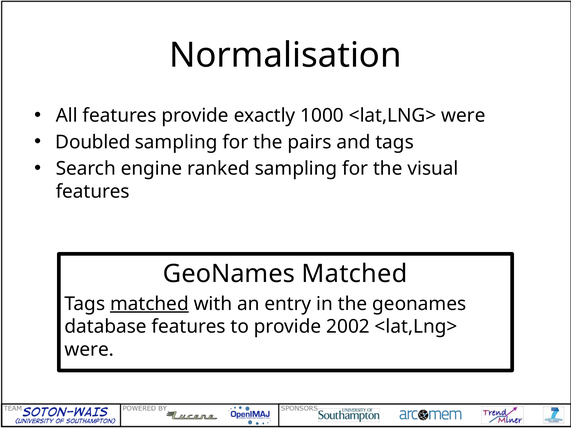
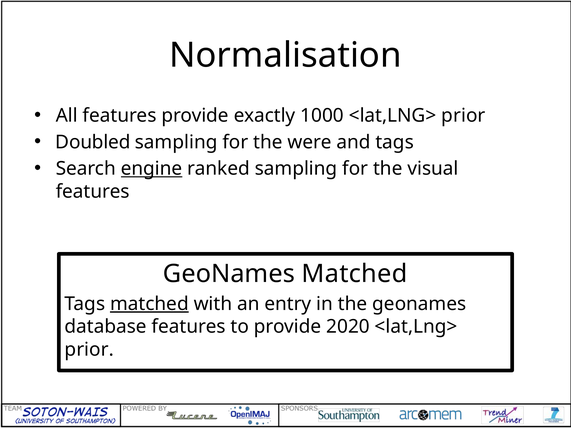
1000 <lat,LNG> were: were -> prior
pairs: pairs -> were
engine underline: none -> present
2002: 2002 -> 2020
were at (89, 350): were -> prior
